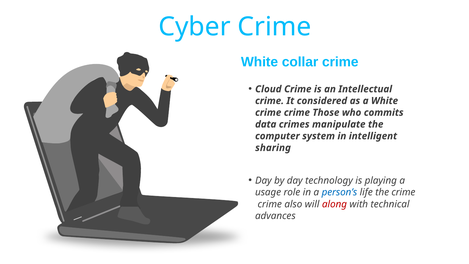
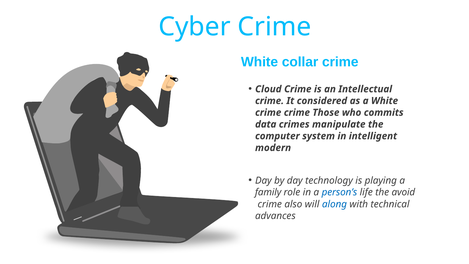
sharing: sharing -> modern
usage: usage -> family
the crime: crime -> avoid
along colour: red -> blue
